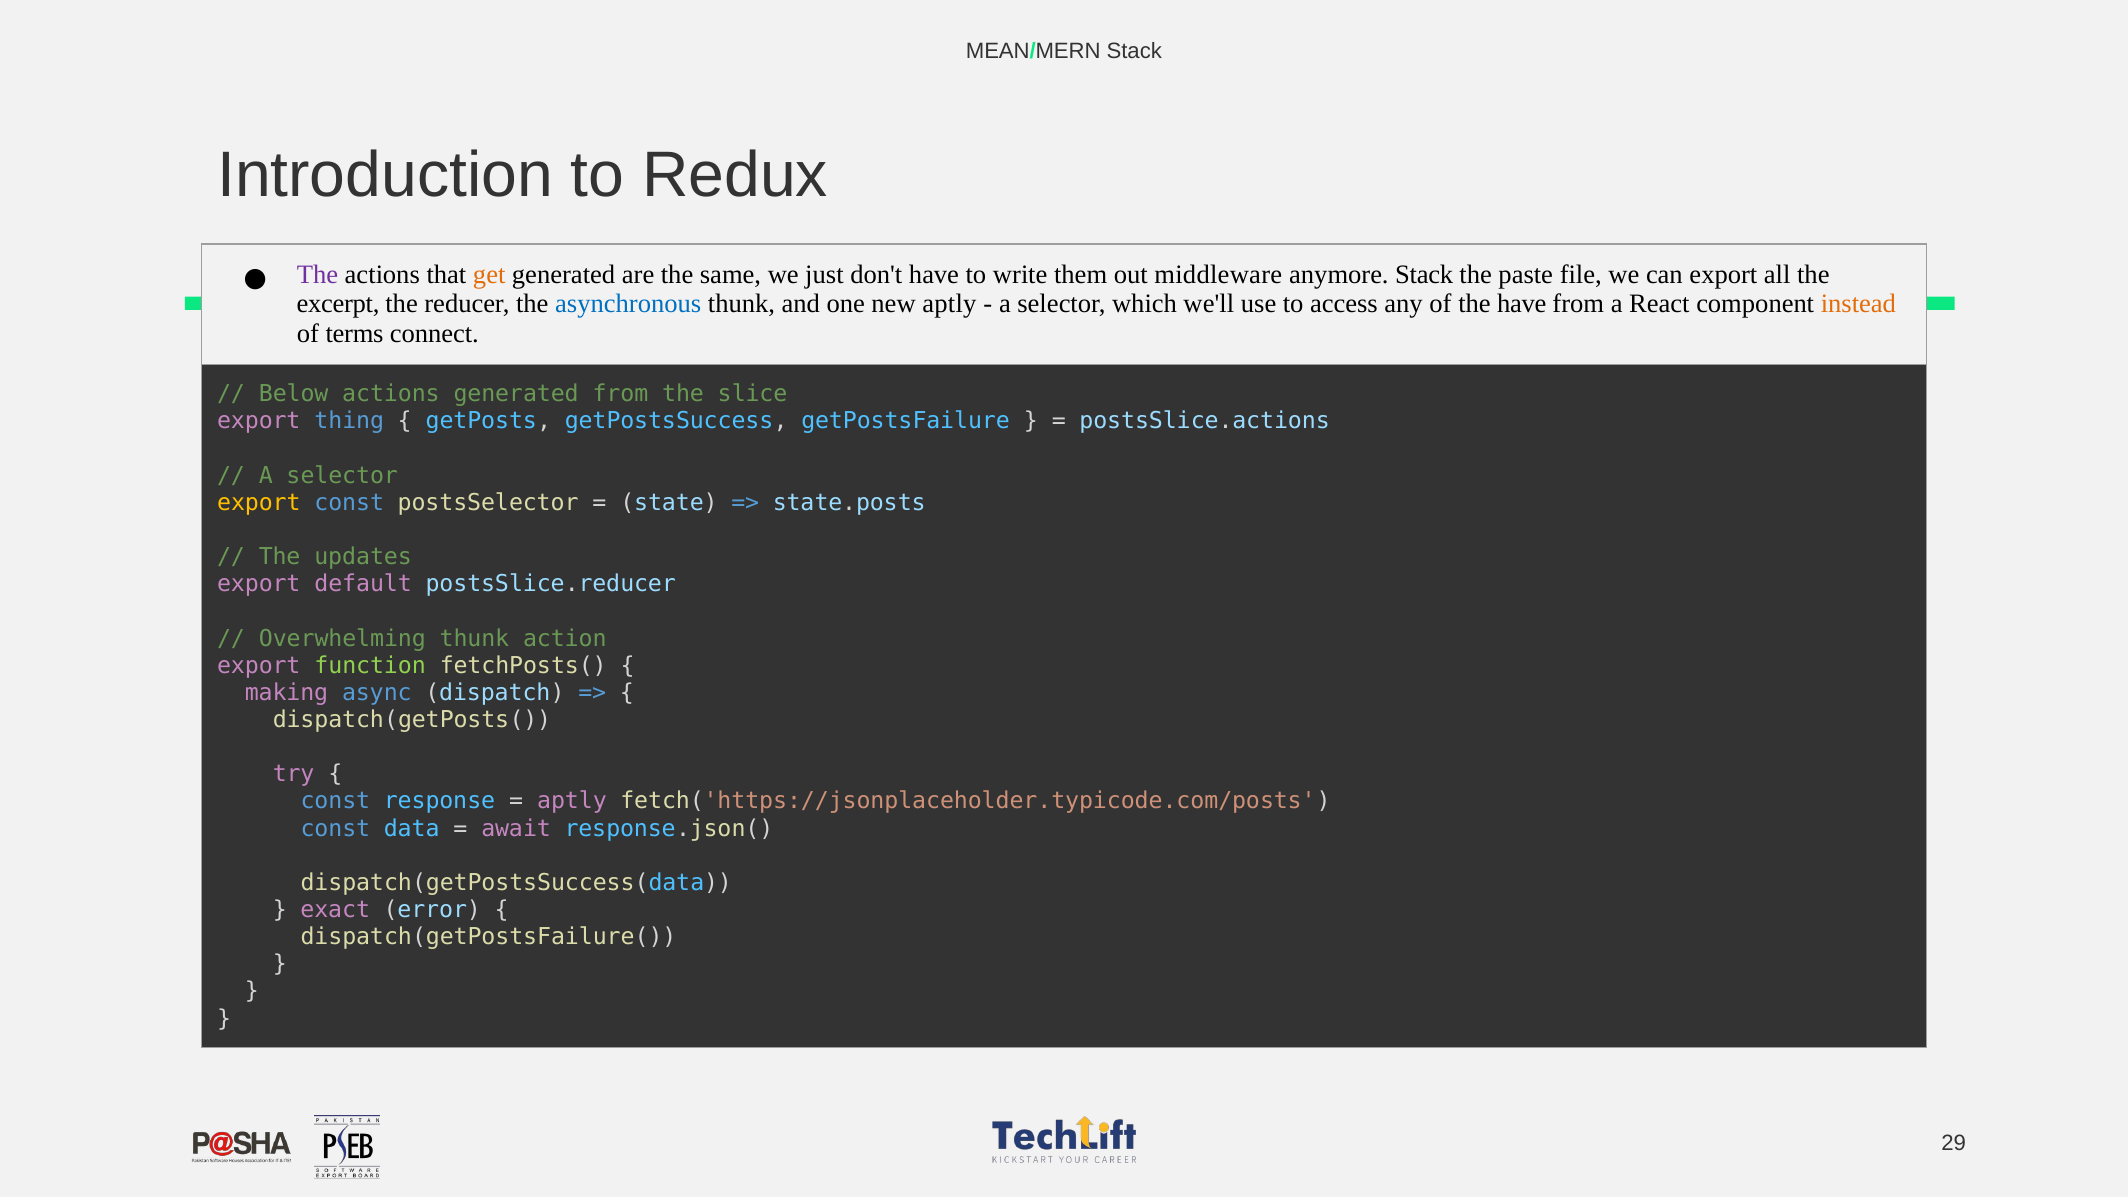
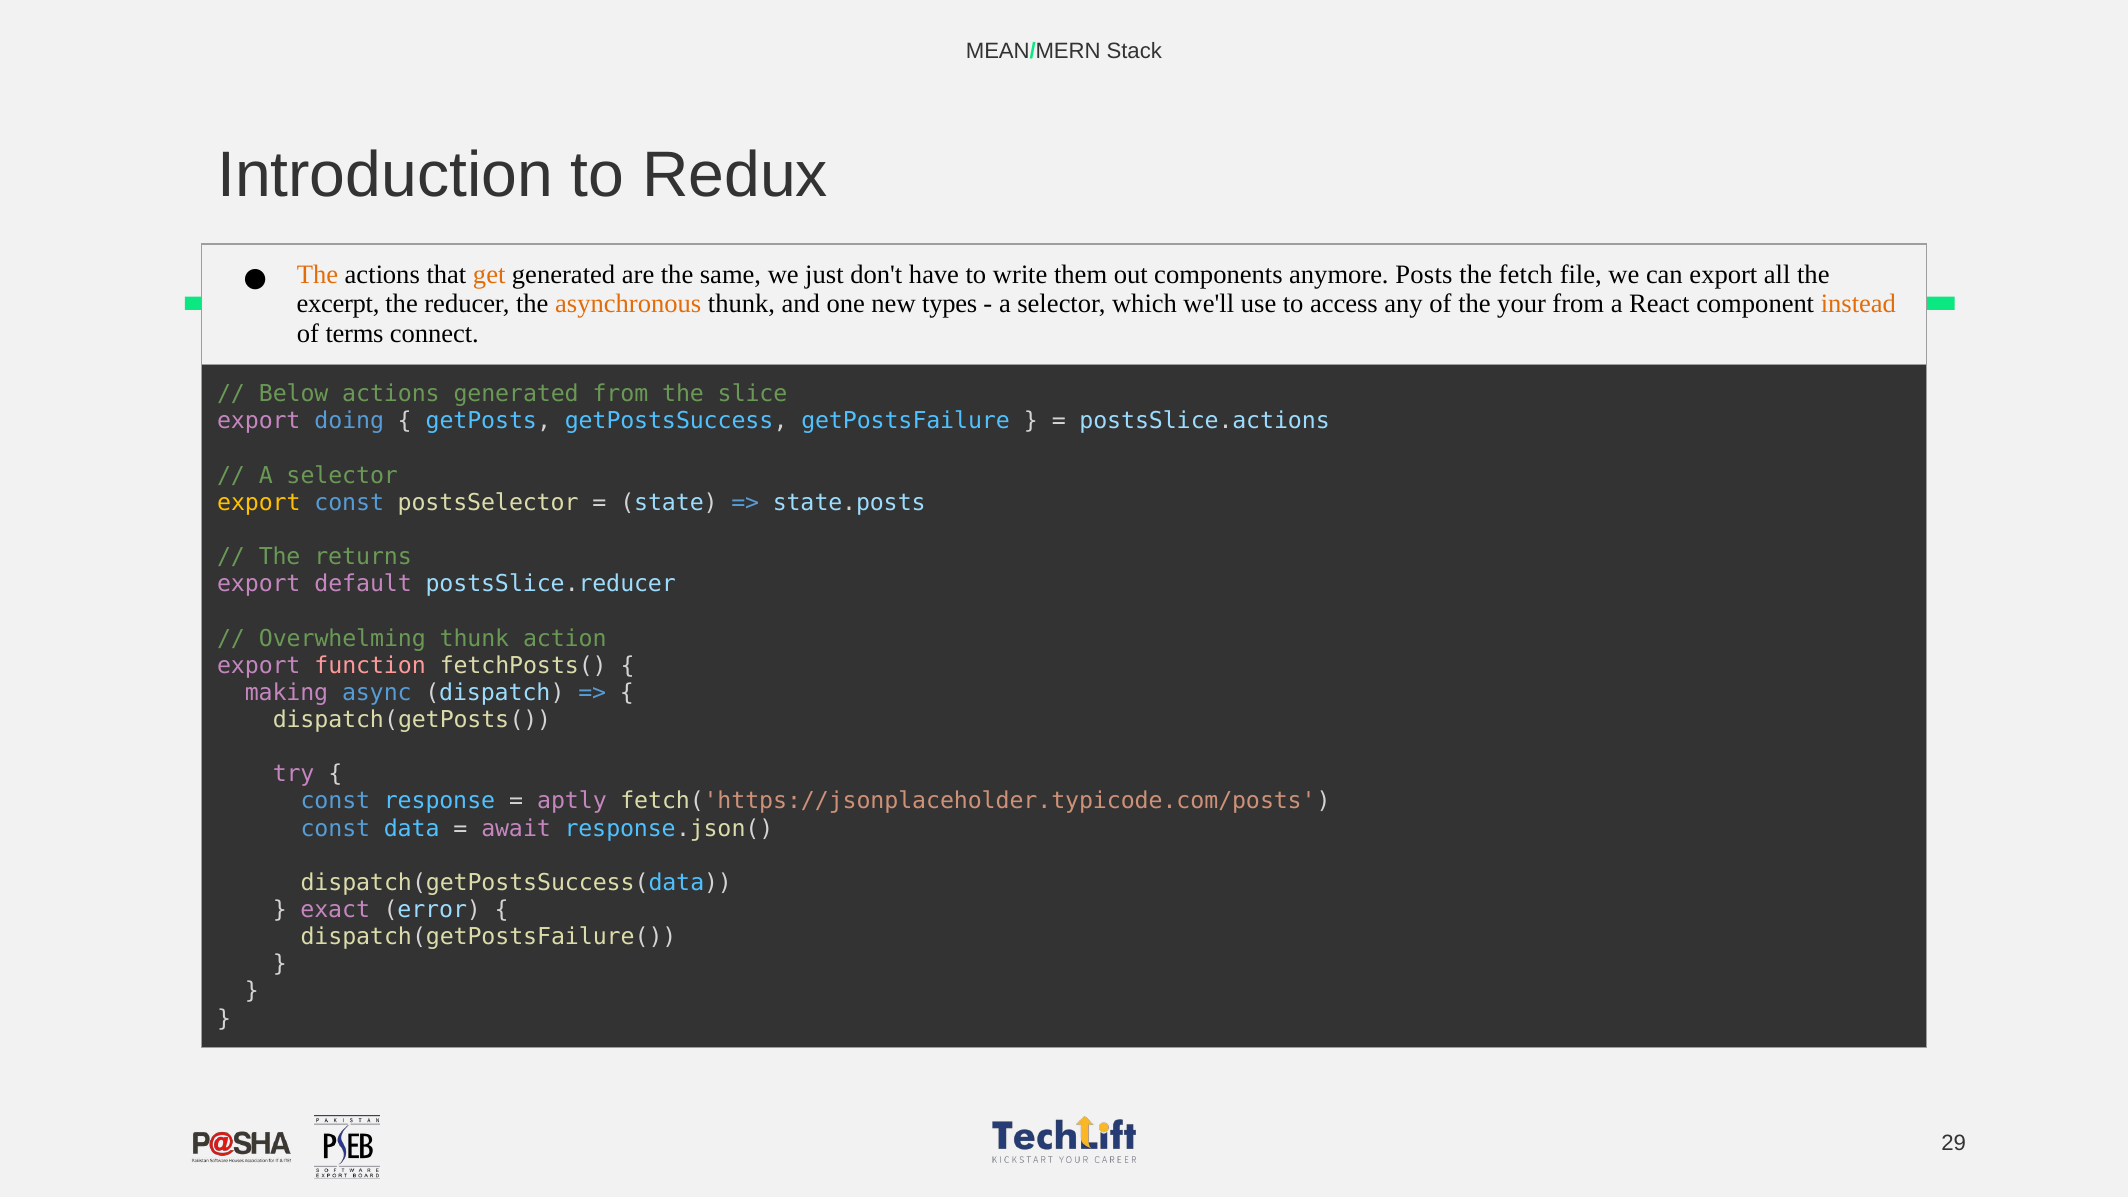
The at (318, 275) colour: purple -> orange
middleware: middleware -> components
anymore Stack: Stack -> Posts
paste: paste -> fetch
asynchronous colour: blue -> orange
new aptly: aptly -> types
the have: have -> your
thing: thing -> doing
updates: updates -> returns
function colour: light green -> pink
